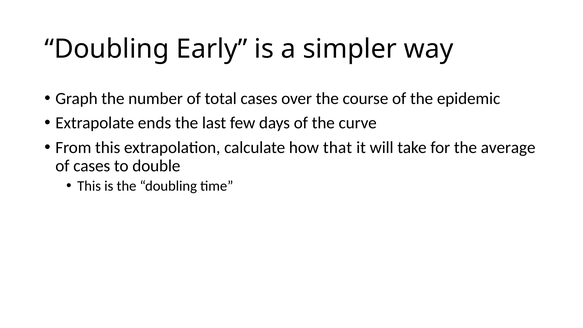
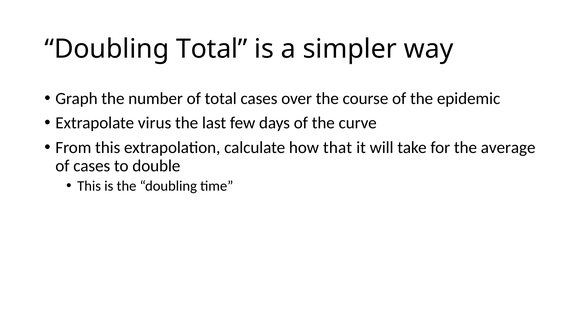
Doubling Early: Early -> Total
ends: ends -> virus
